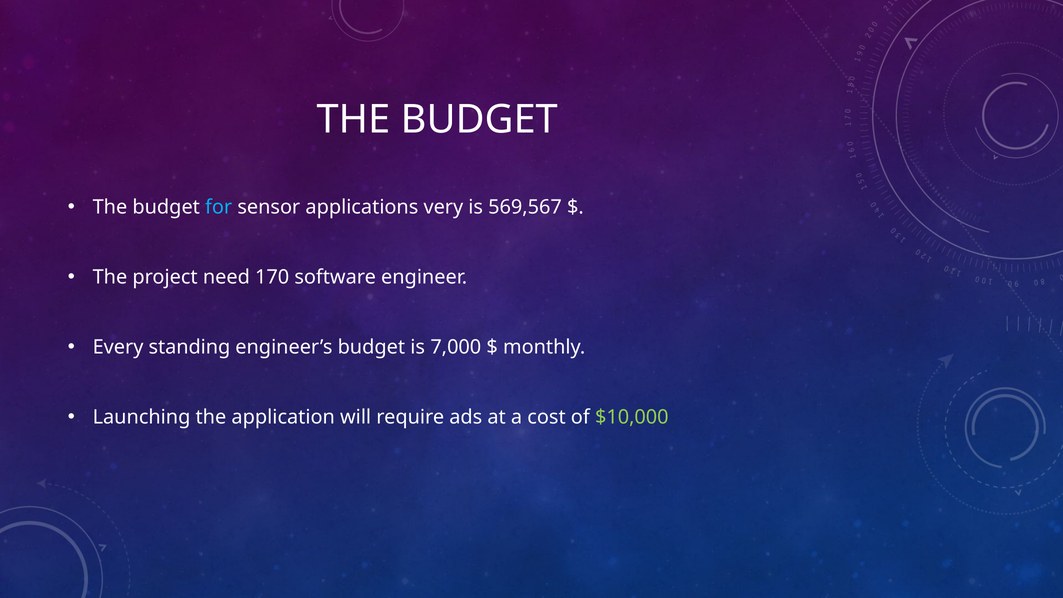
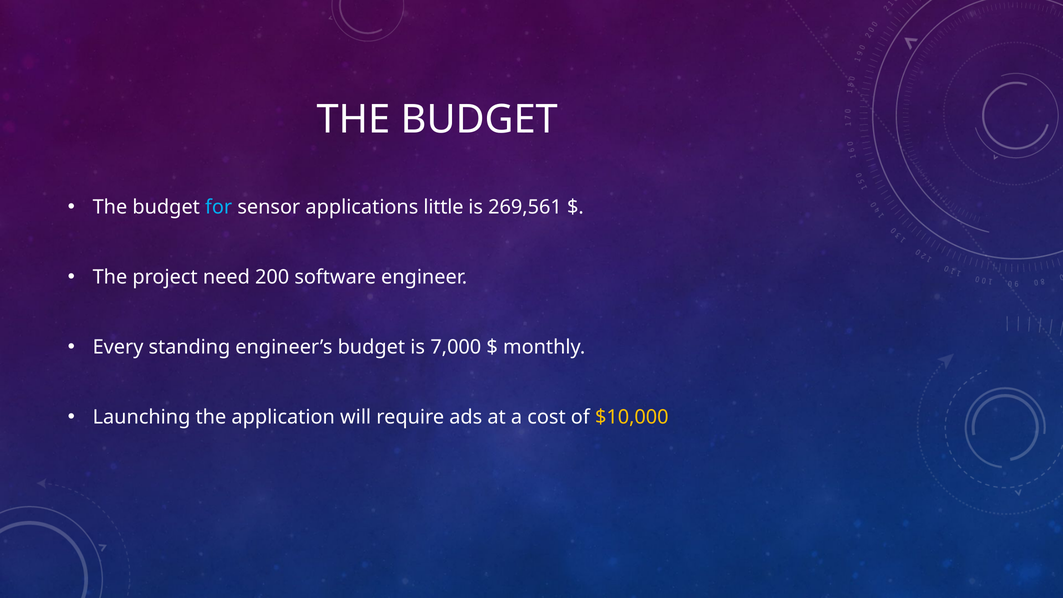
very: very -> little
569,567: 569,567 -> 269,561
170: 170 -> 200
$10,000 colour: light green -> yellow
